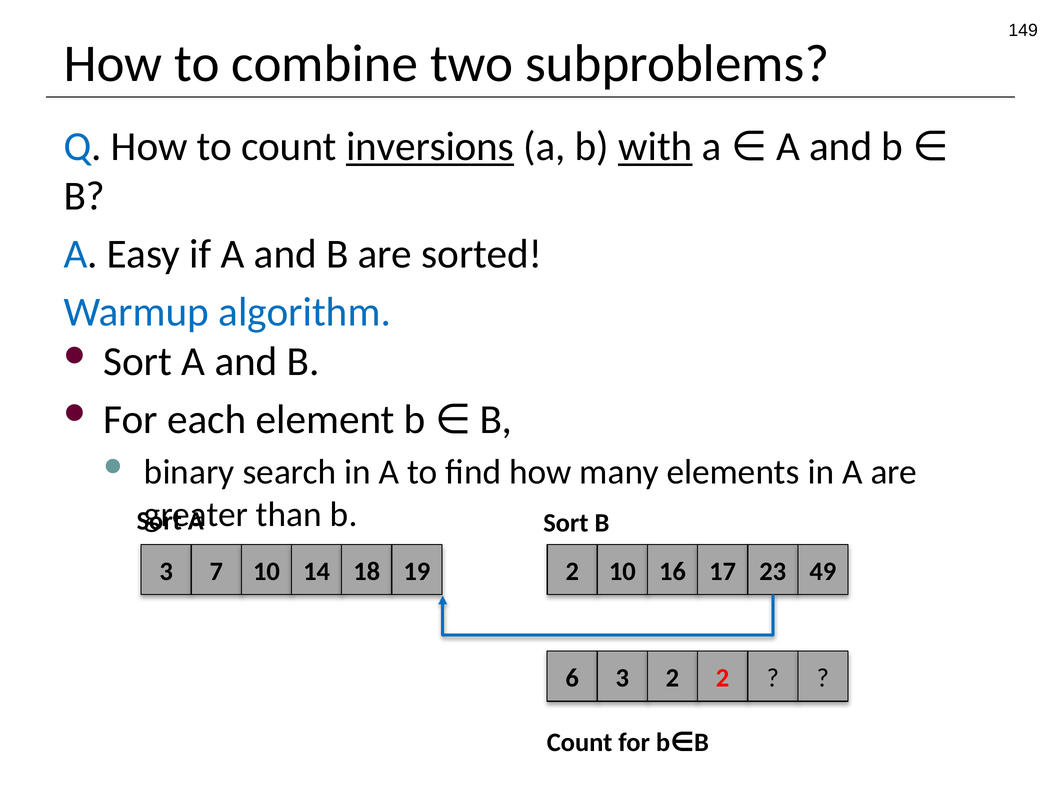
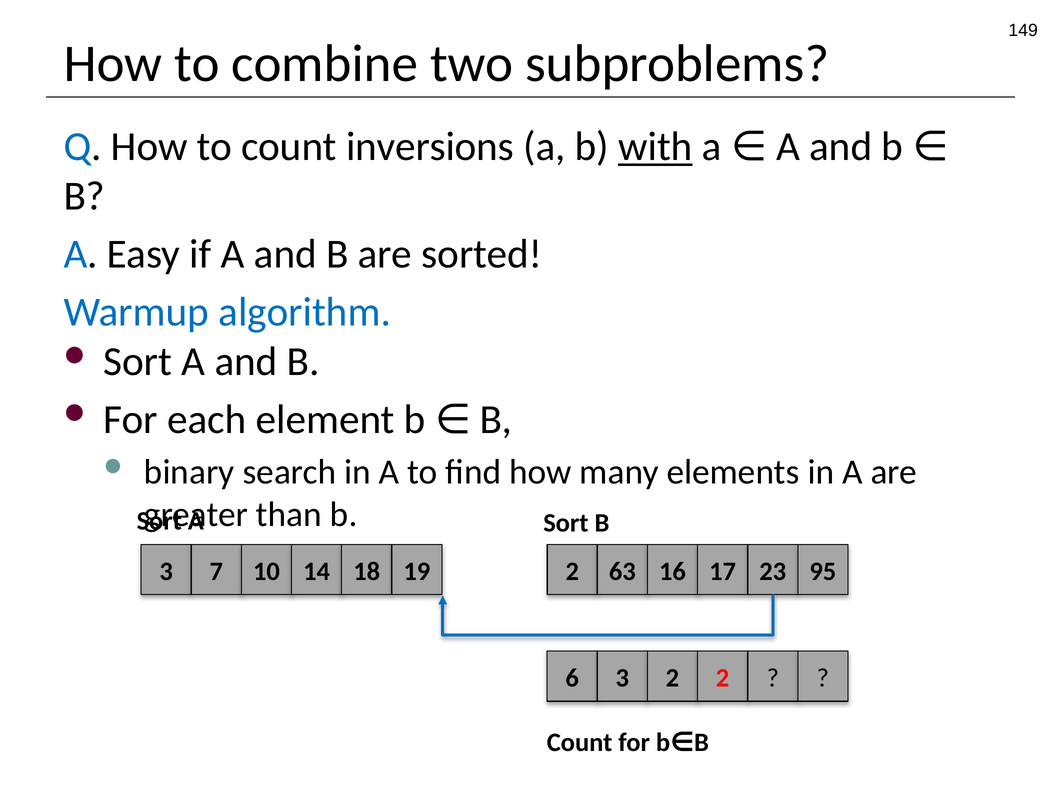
inversions underline: present -> none
2 10: 10 -> 63
49: 49 -> 95
